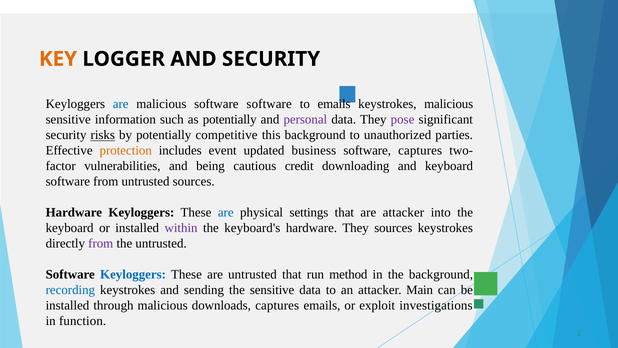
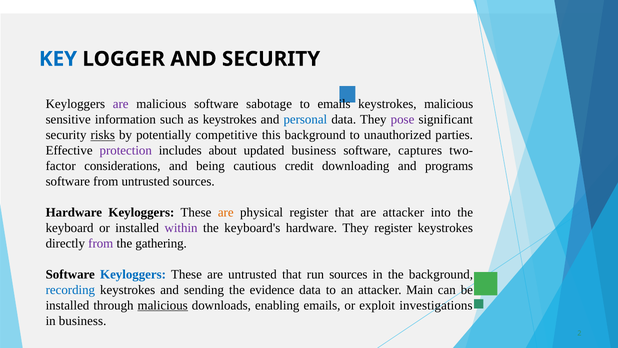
KEY colour: orange -> blue
are at (121, 104) colour: blue -> purple
software software: software -> sabotage
as potentially: potentially -> keystrokes
personal colour: purple -> blue
protection colour: orange -> purple
event: event -> about
vulnerabilities: vulnerabilities -> considerations
and keyboard: keyboard -> programs
are at (226, 212) colour: blue -> orange
physical settings: settings -> register
They sources: sources -> register
the untrusted: untrusted -> gathering
run method: method -> sources
the sensitive: sensitive -> evidence
malicious at (163, 305) underline: none -> present
downloads captures: captures -> enabling
in function: function -> business
